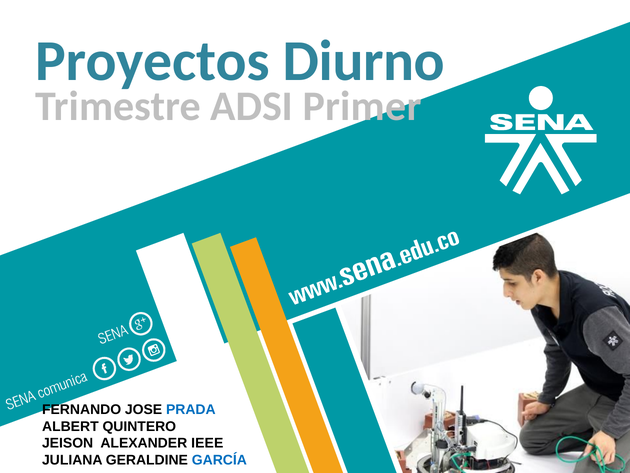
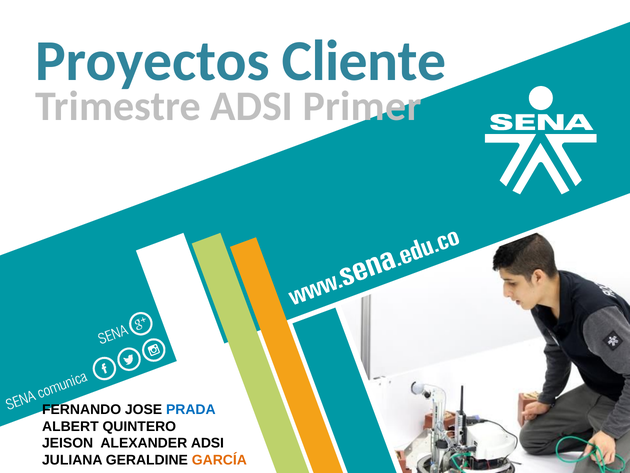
Diurno: Diurno -> Cliente
ALEXANDER IEEE: IEEE -> ADSI
GARCÍA colour: blue -> orange
